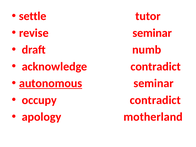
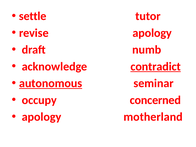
revise seminar: seminar -> apology
contradict at (156, 66) underline: none -> present
occupy contradict: contradict -> concerned
